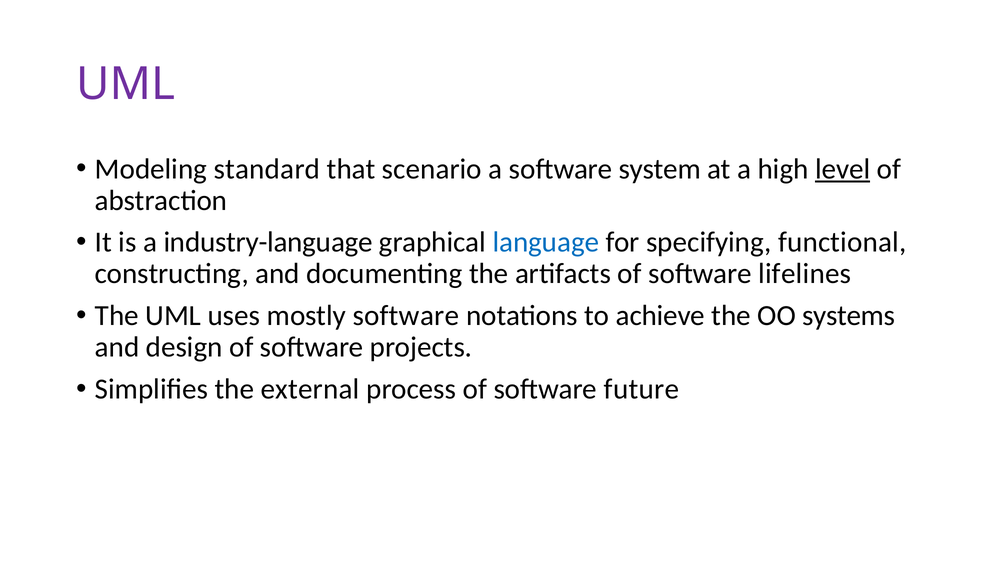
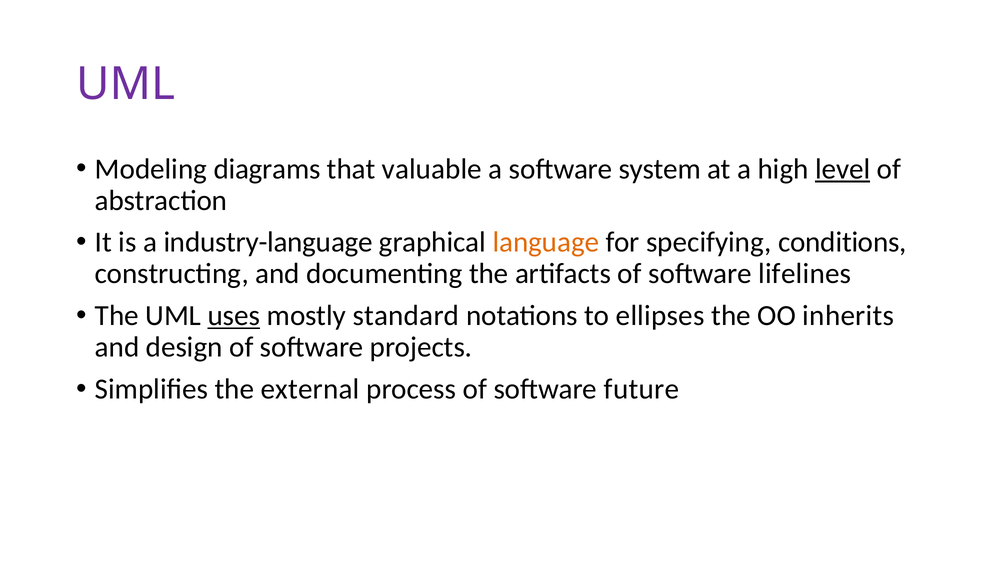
standard: standard -> diagrams
scenario: scenario -> valuable
language colour: blue -> orange
functional: functional -> conditions
uses underline: none -> present
mostly software: software -> standard
achieve: achieve -> ellipses
systems: systems -> inherits
